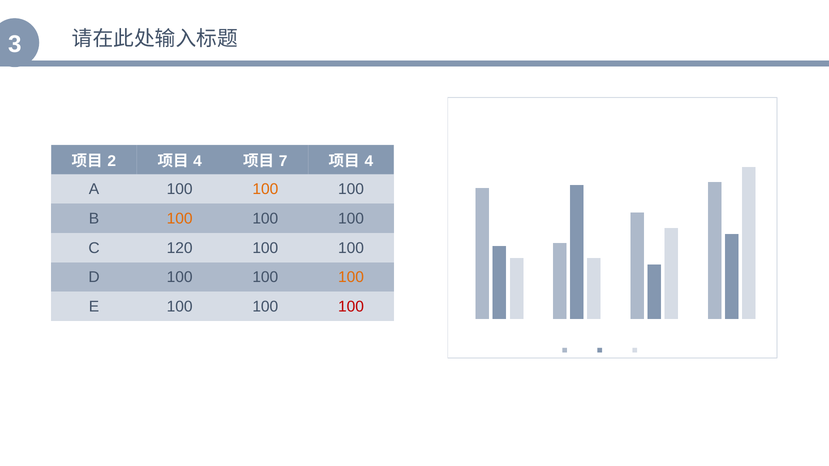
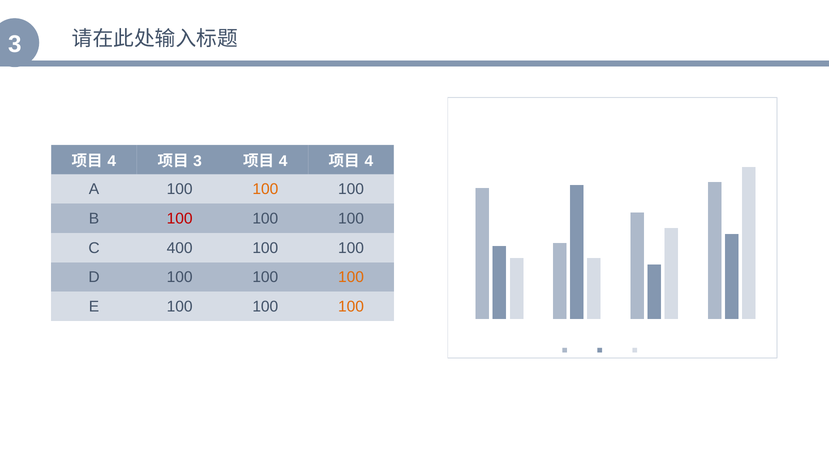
2 at (112, 161): 2 -> 4
4 at (197, 161): 4 -> 3
7 at (283, 161): 7 -> 4
100 at (180, 219) colour: orange -> red
120: 120 -> 400
100 at (351, 307) colour: red -> orange
